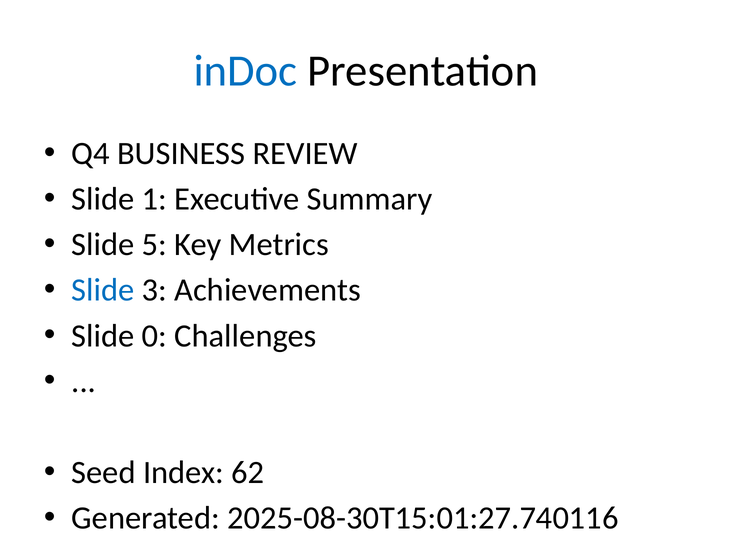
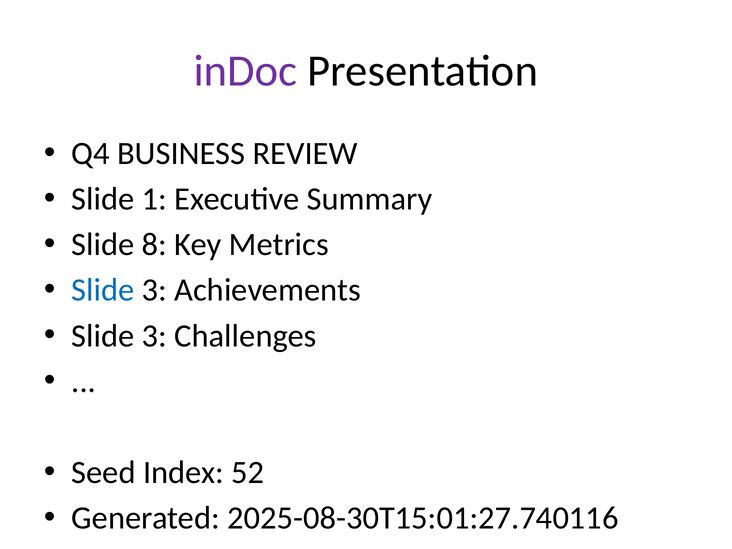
inDoc colour: blue -> purple
5: 5 -> 8
0 at (154, 336): 0 -> 3
62: 62 -> 52
